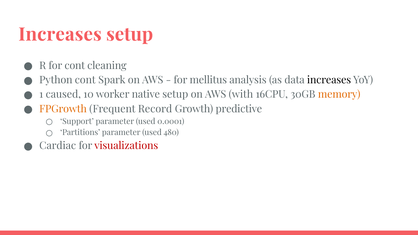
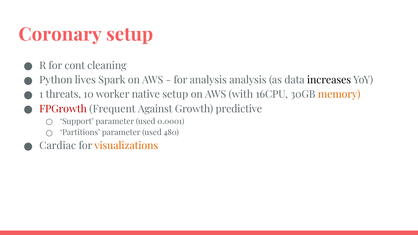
Increases at (60, 35): Increases -> Coronary
Python cont: cont -> lives
for mellitus: mellitus -> analysis
caused: caused -> threats
FPGrowth colour: orange -> red
Record: Record -> Against
visualizations colour: red -> orange
